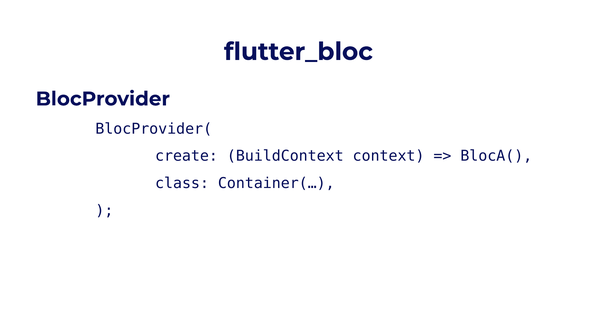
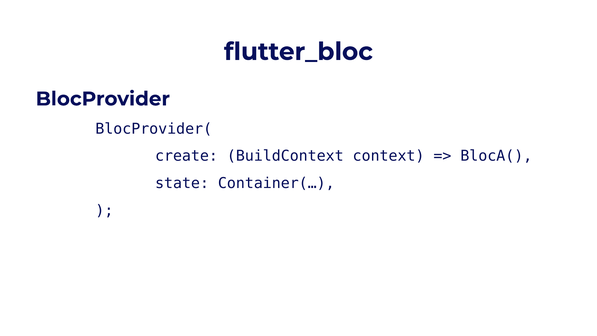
class: class -> state
